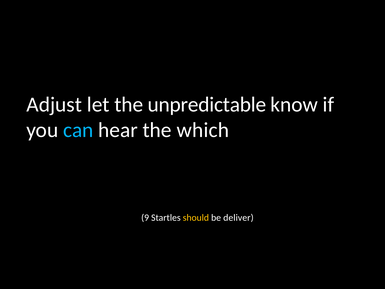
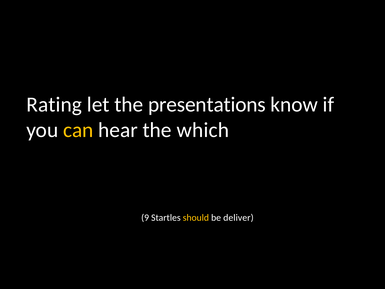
Adjust: Adjust -> Rating
unpredictable: unpredictable -> presentations
can colour: light blue -> yellow
